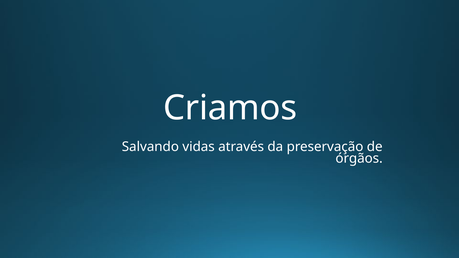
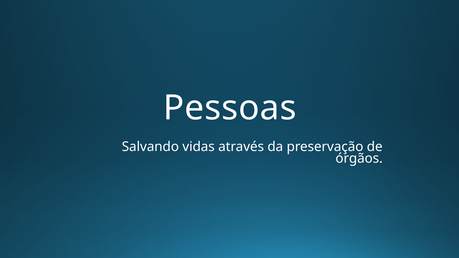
Criamos: Criamos -> Pessoas
